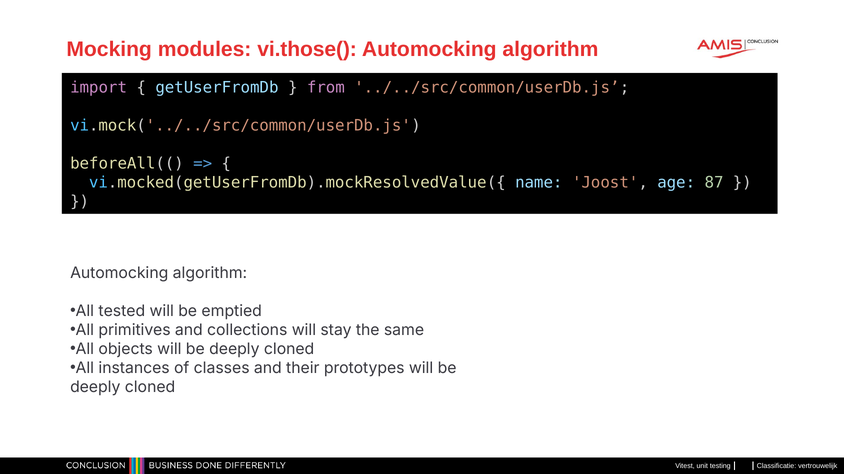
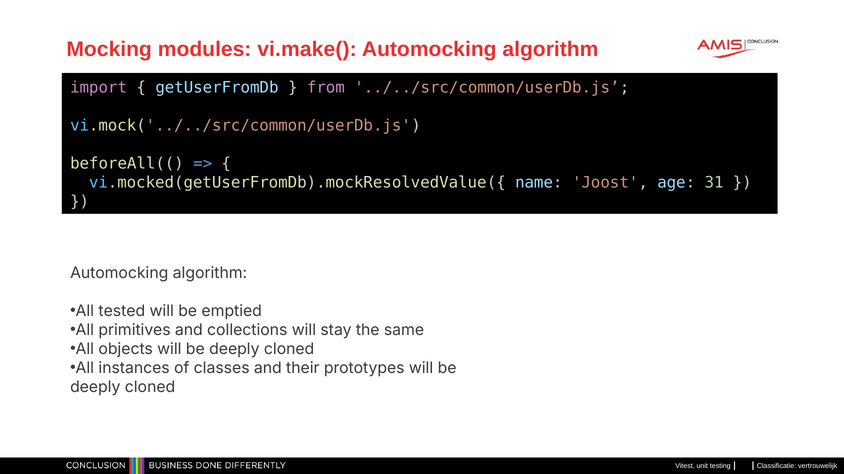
vi.those(: vi.those( -> vi.make(
87: 87 -> 31
